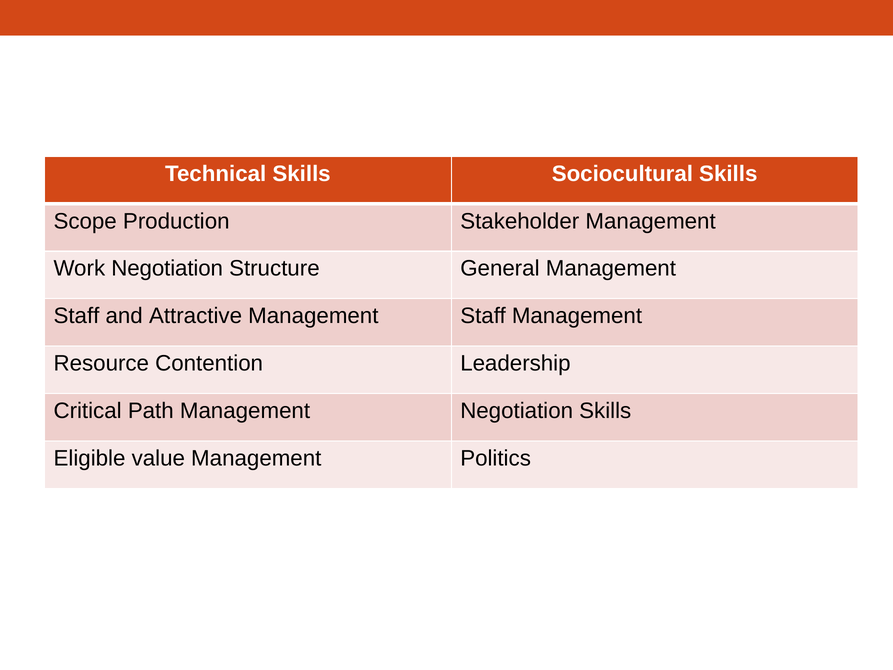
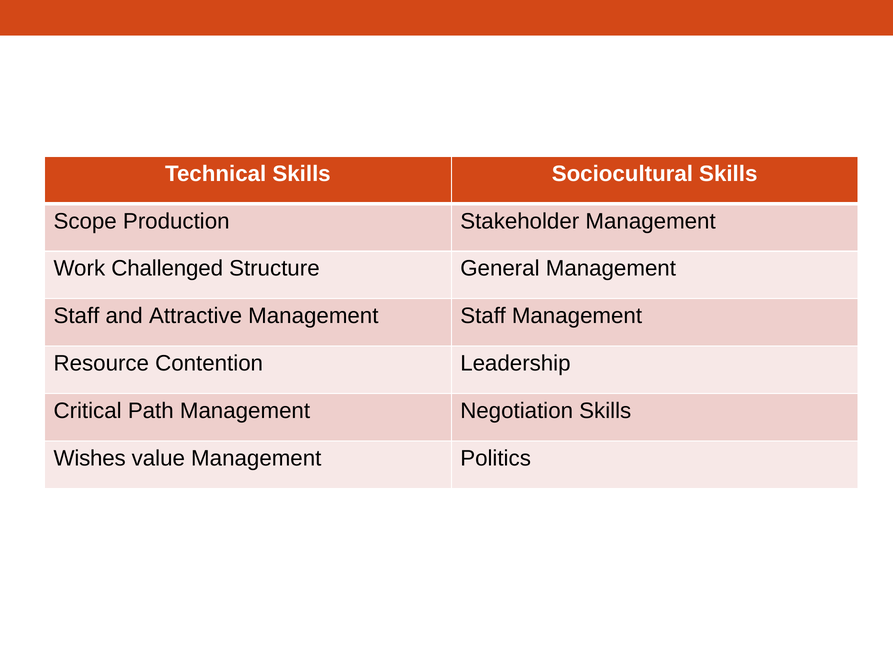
Work Negotiation: Negotiation -> Challenged
Eligible: Eligible -> Wishes
